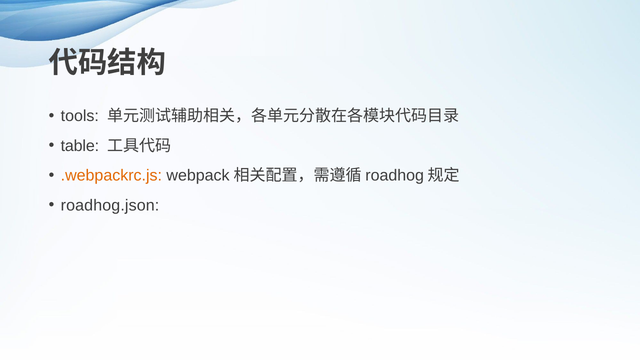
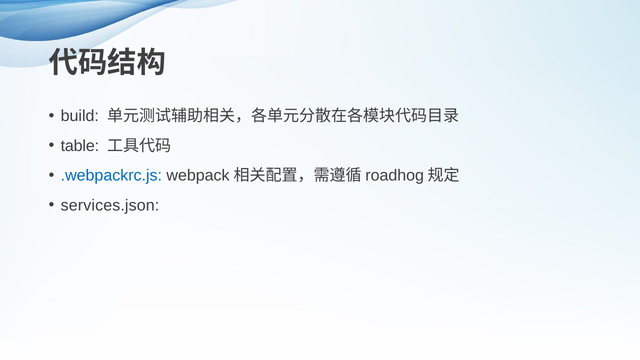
tools: tools -> build
.webpackrc.js colour: orange -> blue
roadhog.json: roadhog.json -> services.json
